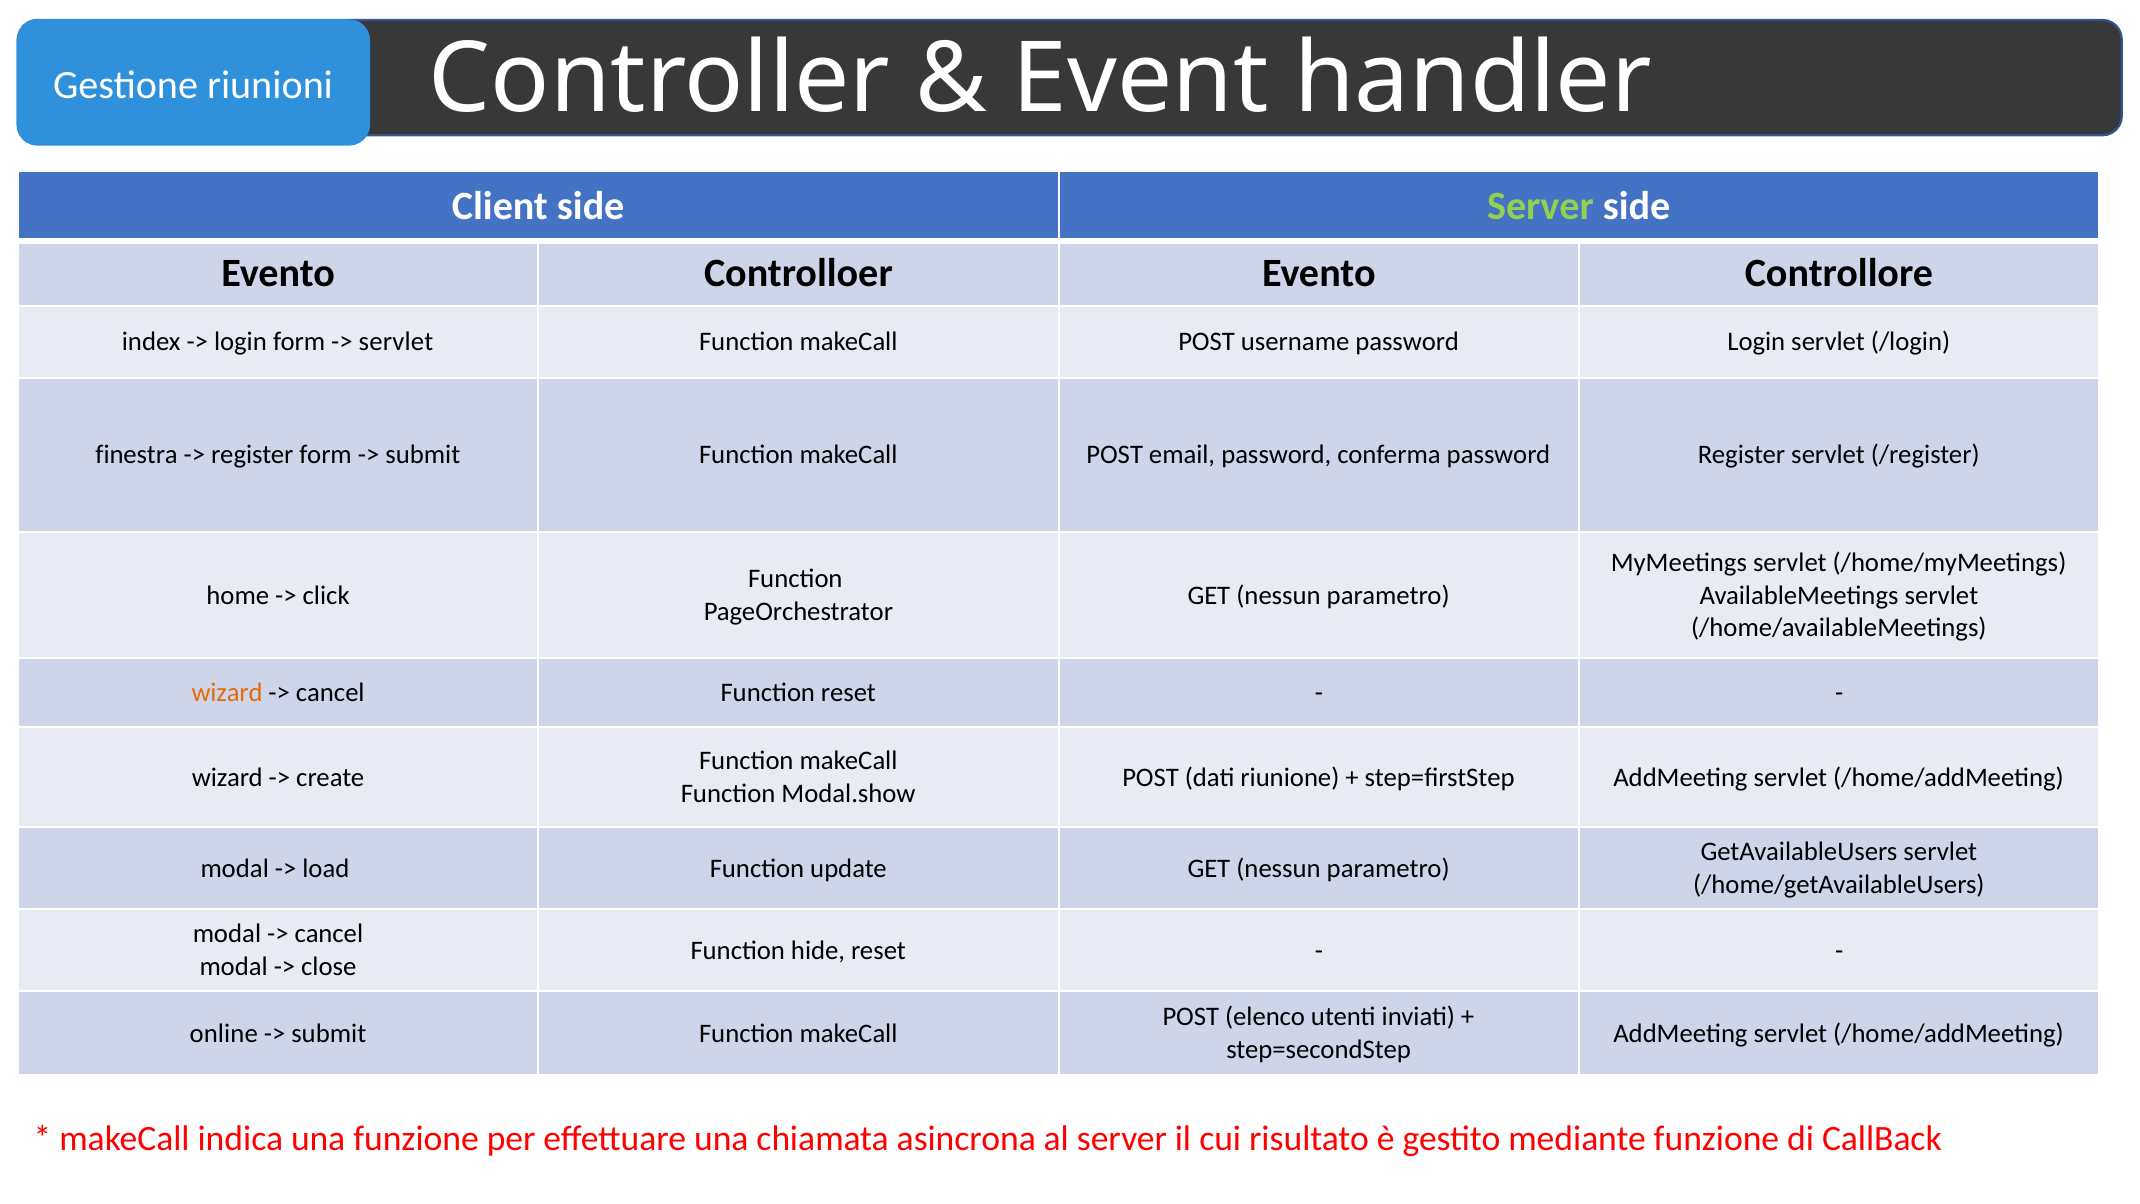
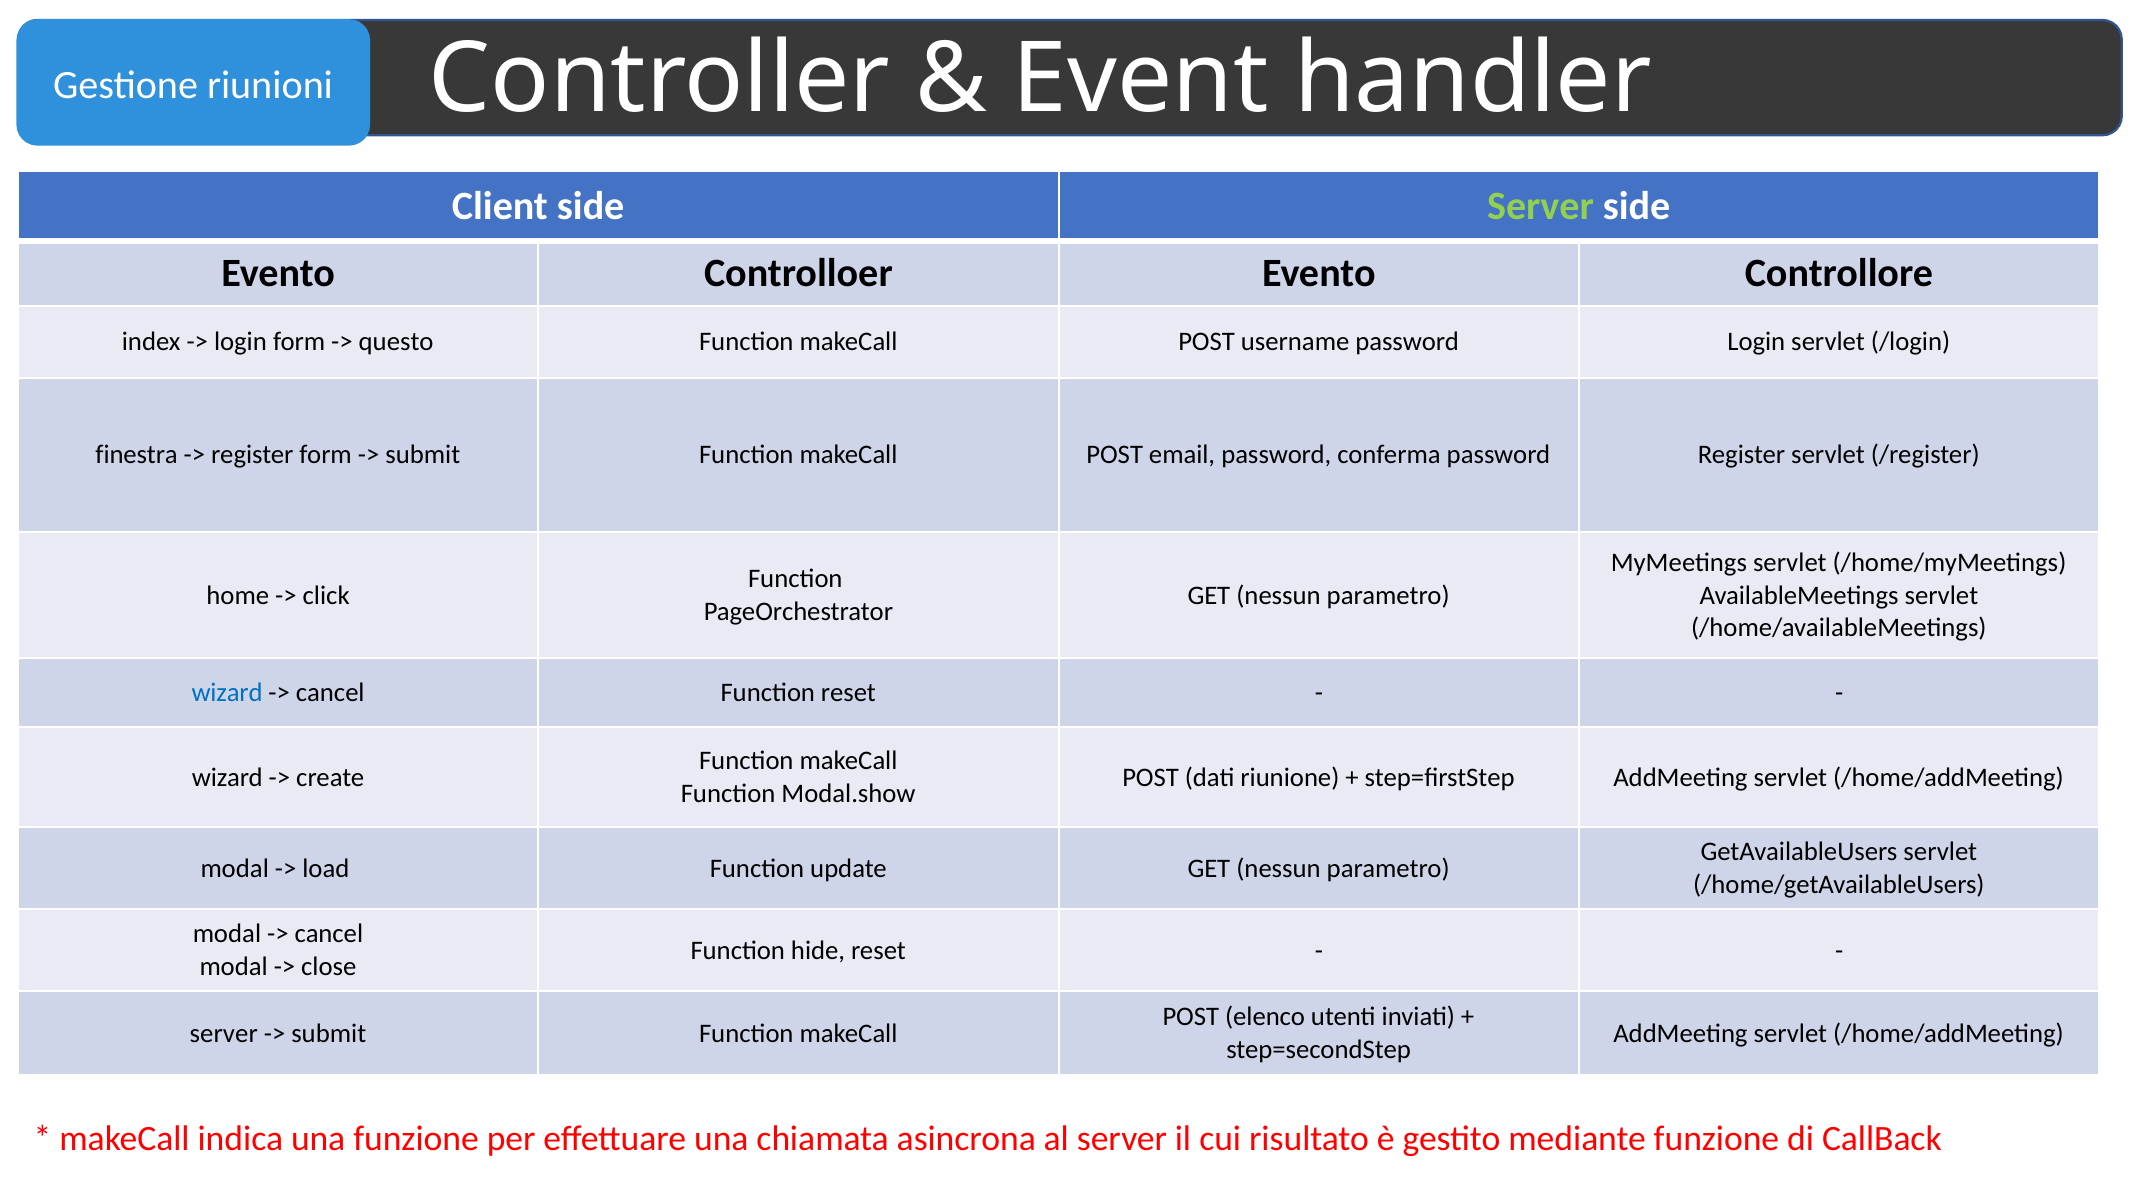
servlet at (396, 342): servlet -> questo
wizard at (227, 693) colour: orange -> blue
online at (224, 1033): online -> server
